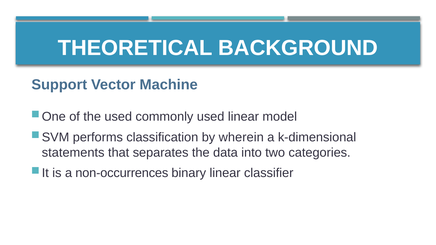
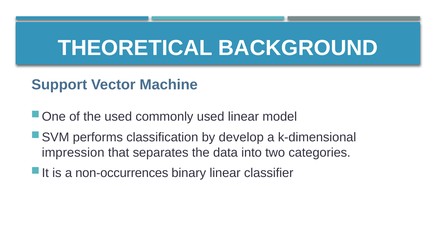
wherein: wherein -> develop
statements: statements -> impression
